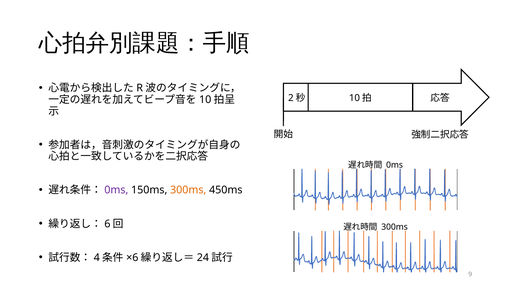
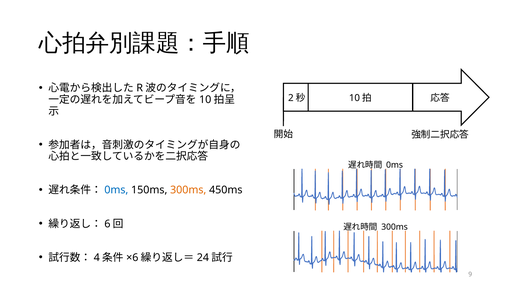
0ms at (116, 190) colour: purple -> blue
